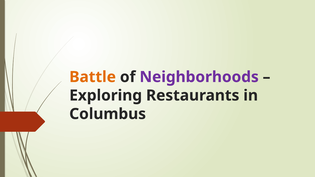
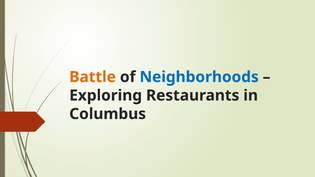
Neighborhoods colour: purple -> blue
